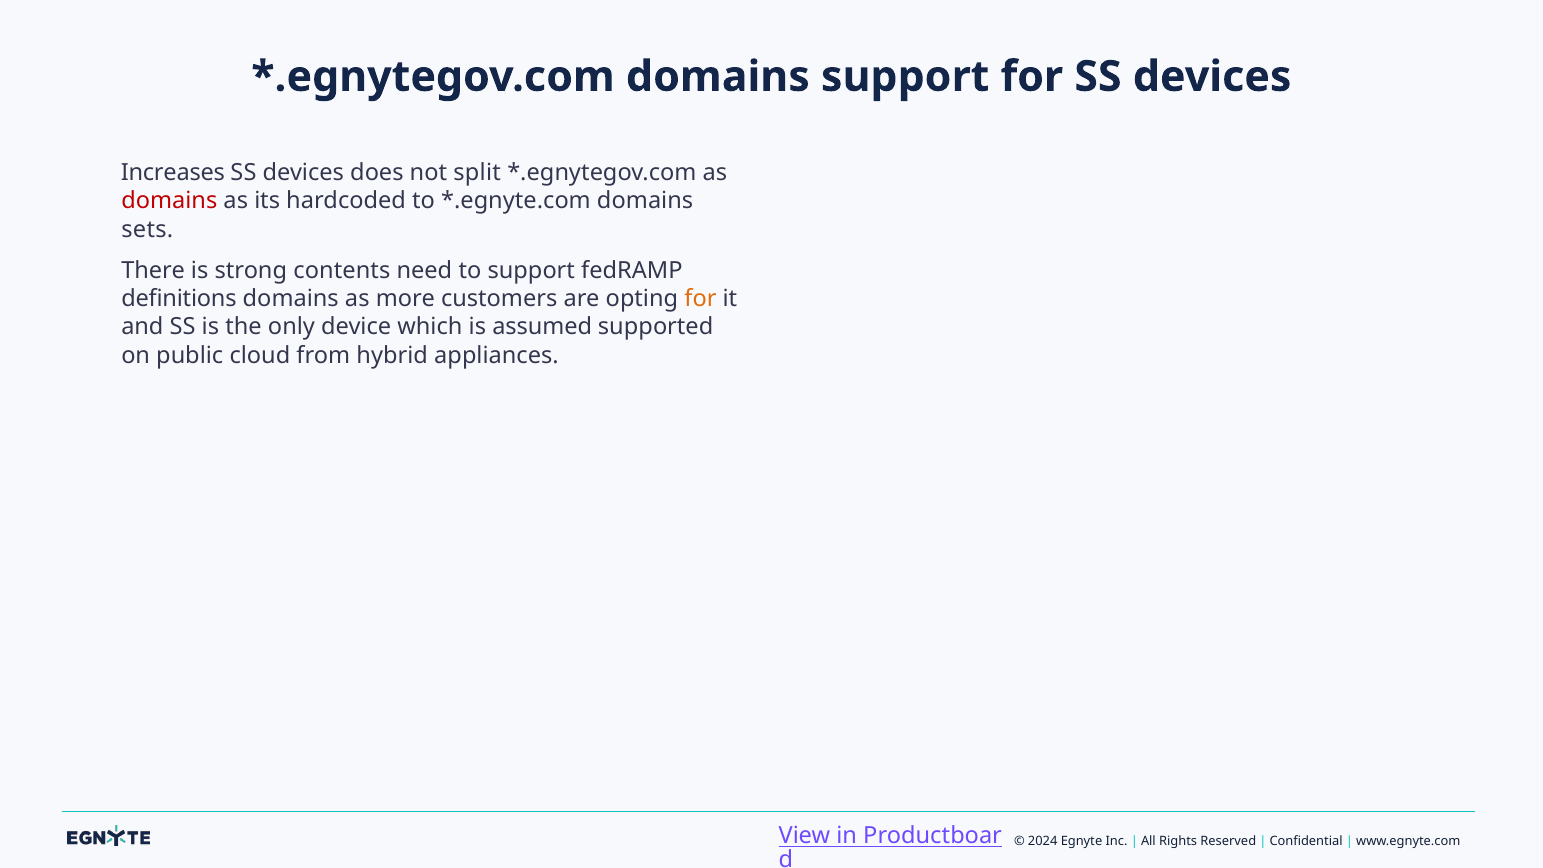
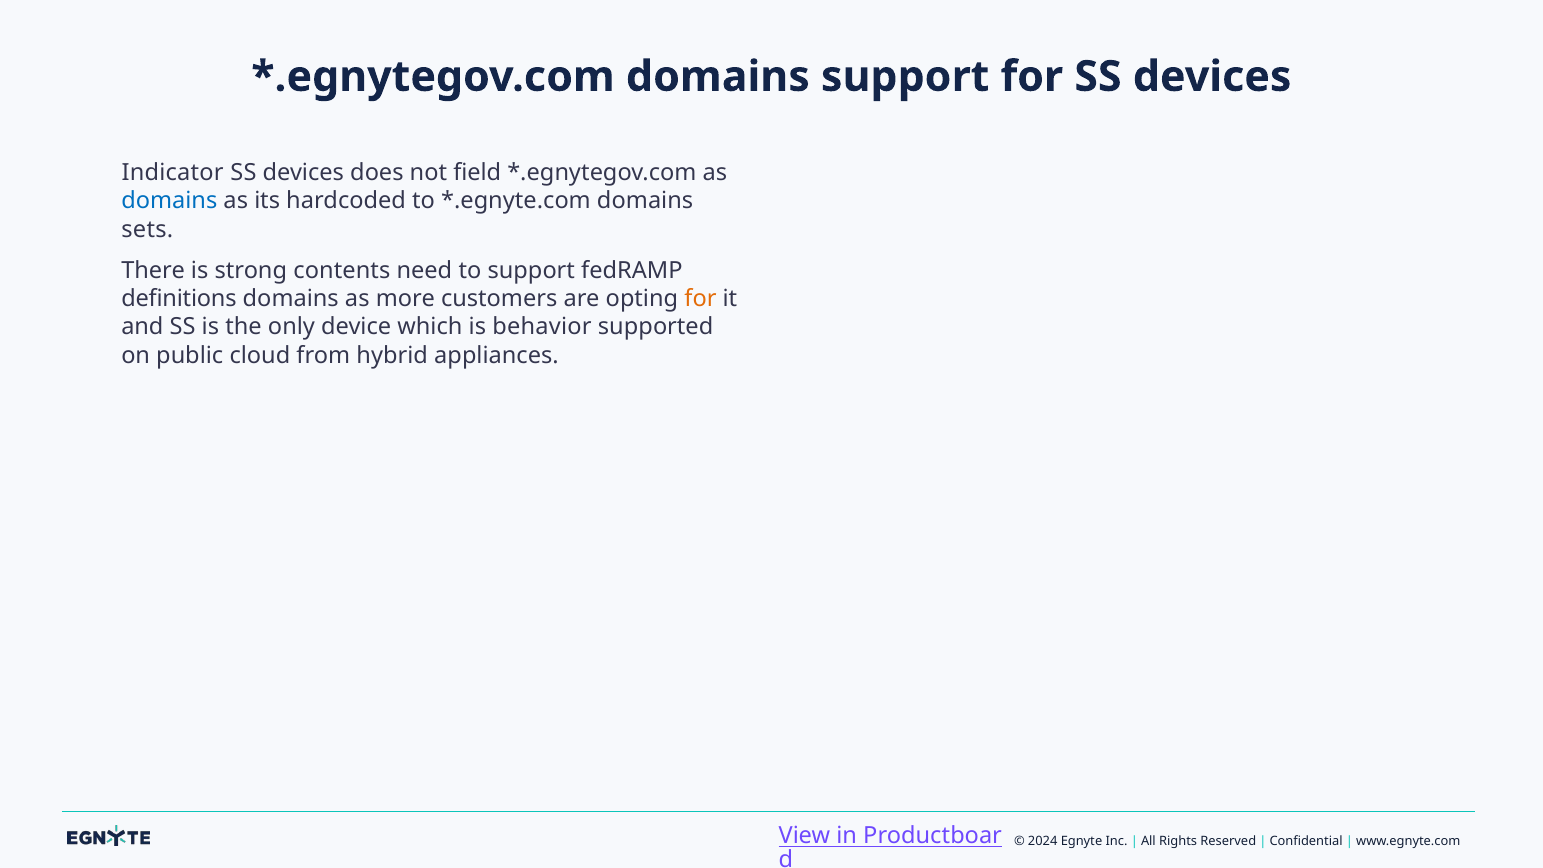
Increases: Increases -> Indicator
split: split -> field
domains at (169, 201) colour: red -> blue
assumed: assumed -> behavior
